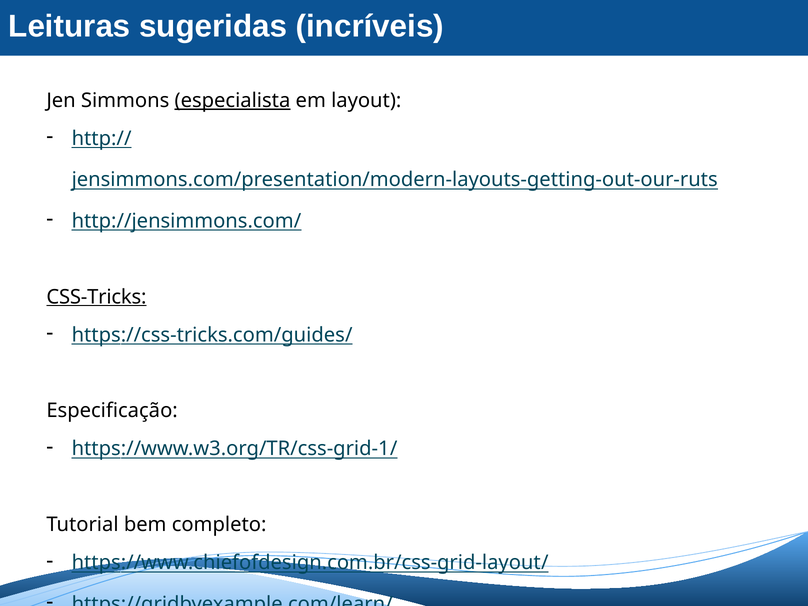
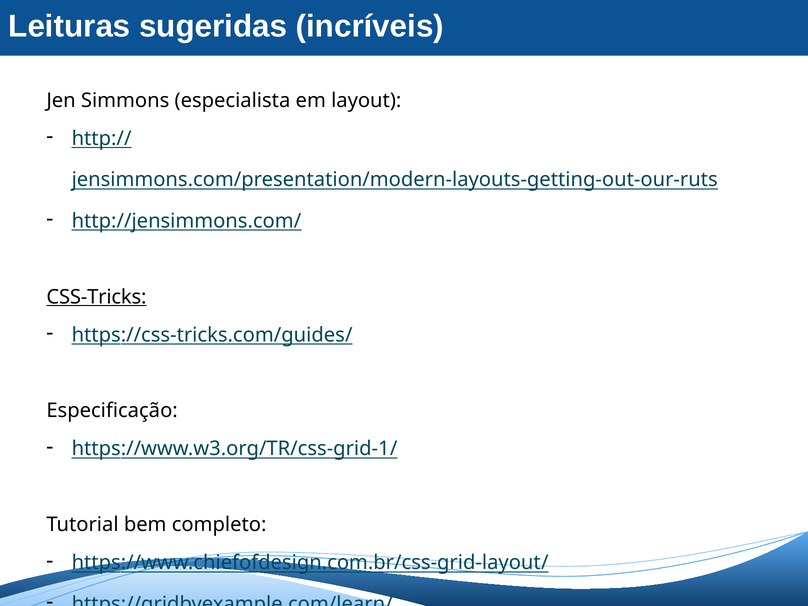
especialista underline: present -> none
